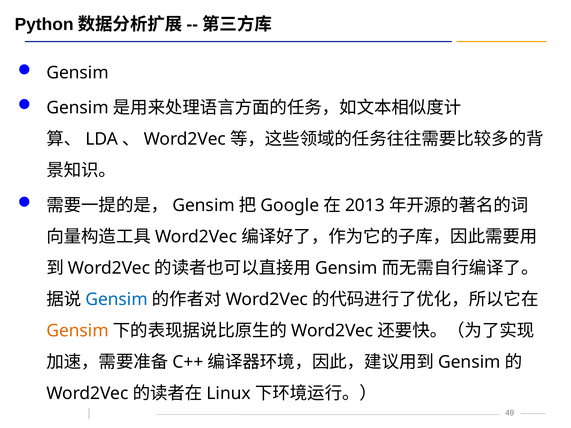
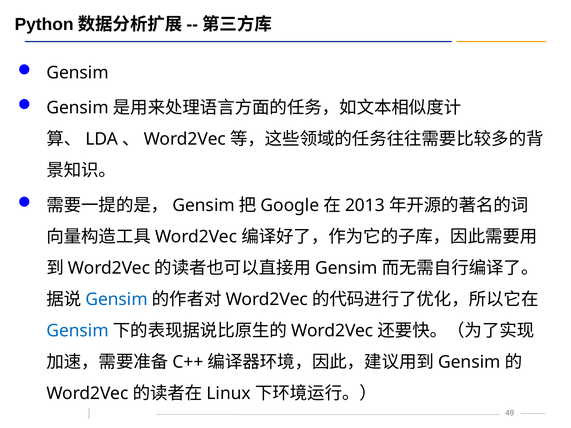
Gensim at (78, 331) colour: orange -> blue
